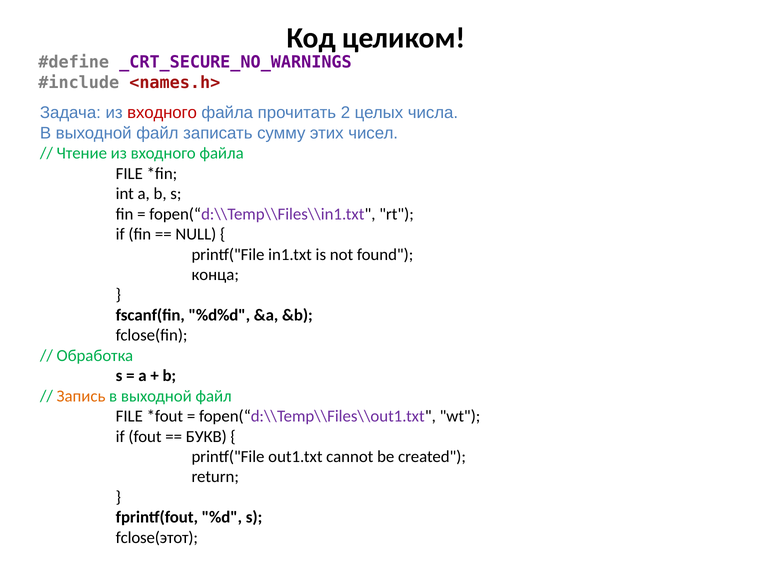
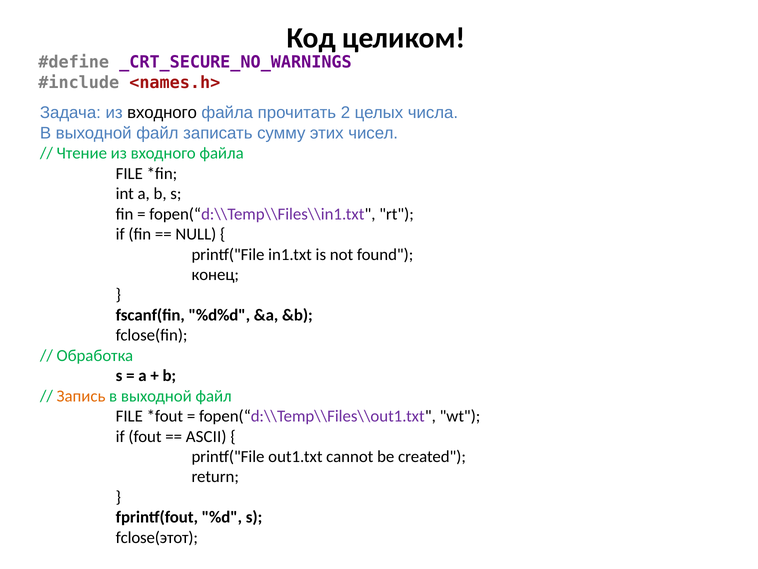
входного at (162, 113) colour: red -> black
конца: конца -> конец
БУКВ: БУКВ -> ASCII
